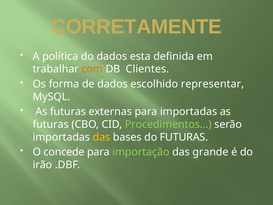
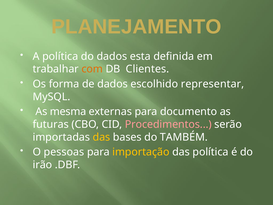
CORRETAMENTE: CORRETAMENTE -> PLANEJAMENTO
futuras at (68, 111): futuras -> mesma
para importadas: importadas -> documento
Procedimentos colour: light green -> pink
do FUTURAS: FUTURAS -> TAMBÉM
concede: concede -> pessoas
importação colour: light green -> yellow
das grande: grande -> política
